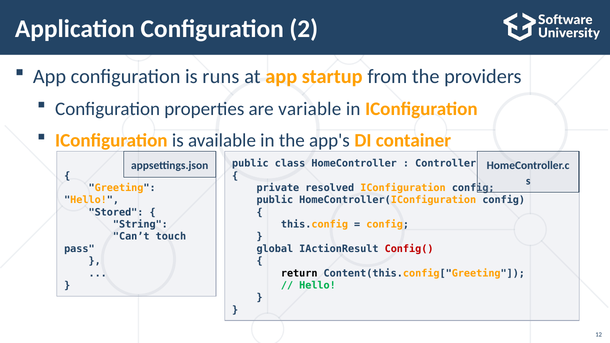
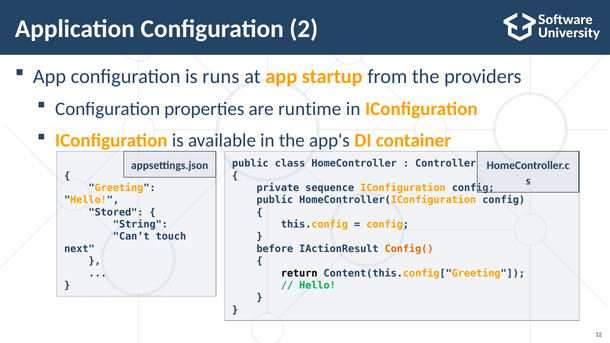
variable: variable -> runtime
resolved: resolved -> sequence
pass: pass -> next
global: global -> before
Config( colour: red -> orange
